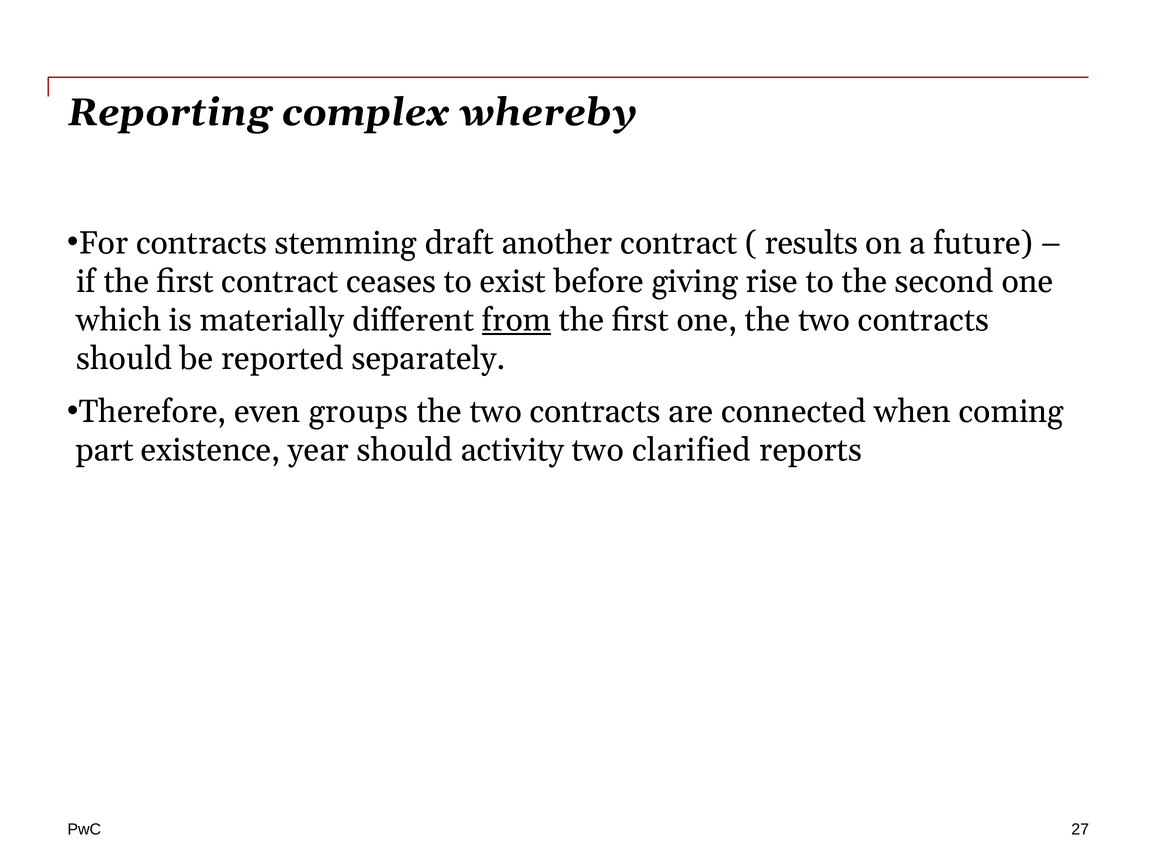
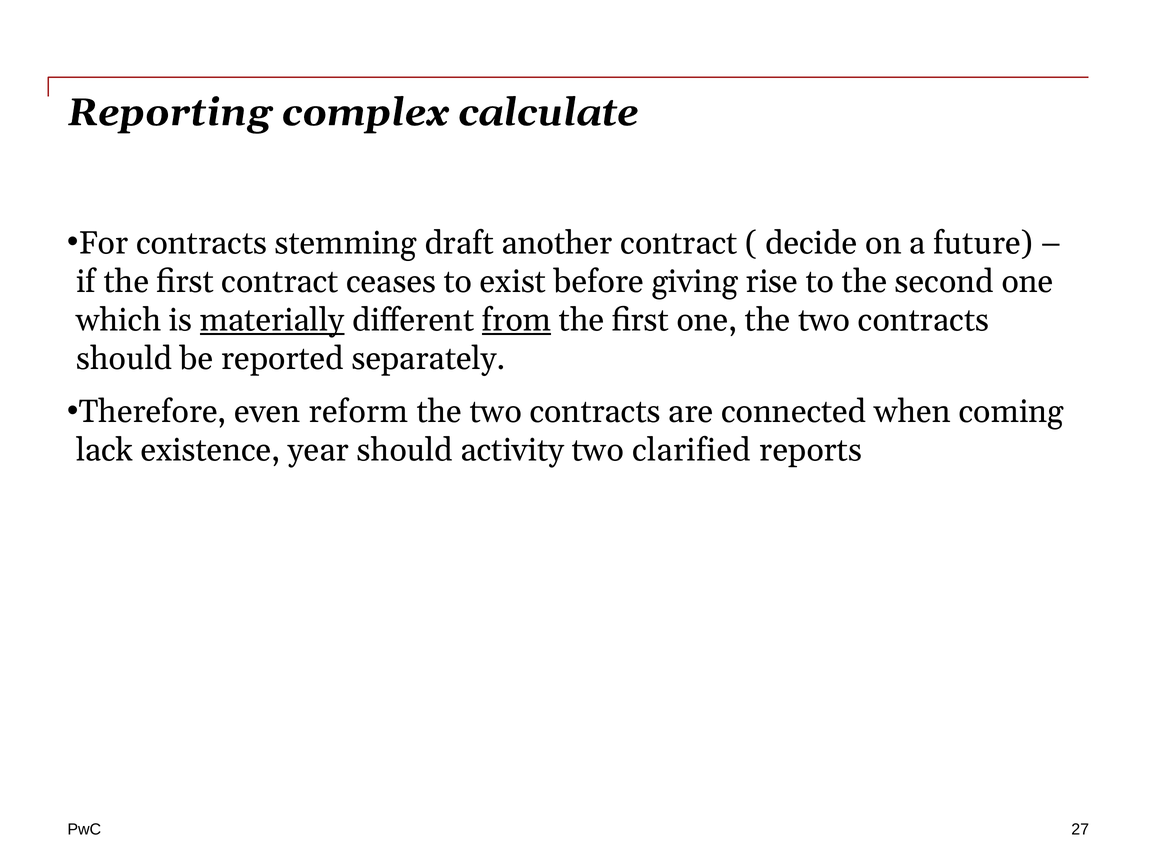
whereby: whereby -> calculate
results: results -> decide
materially underline: none -> present
groups: groups -> reform
part: part -> lack
